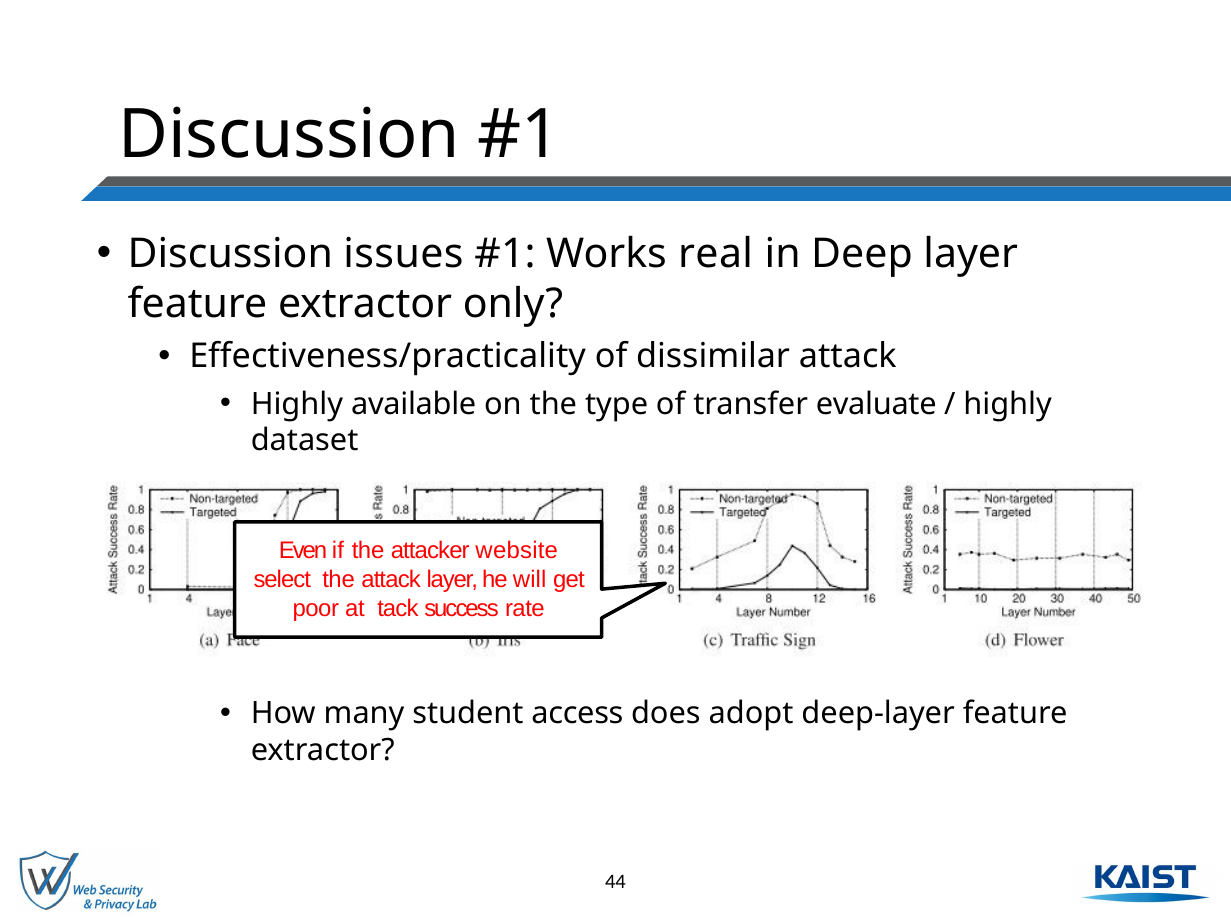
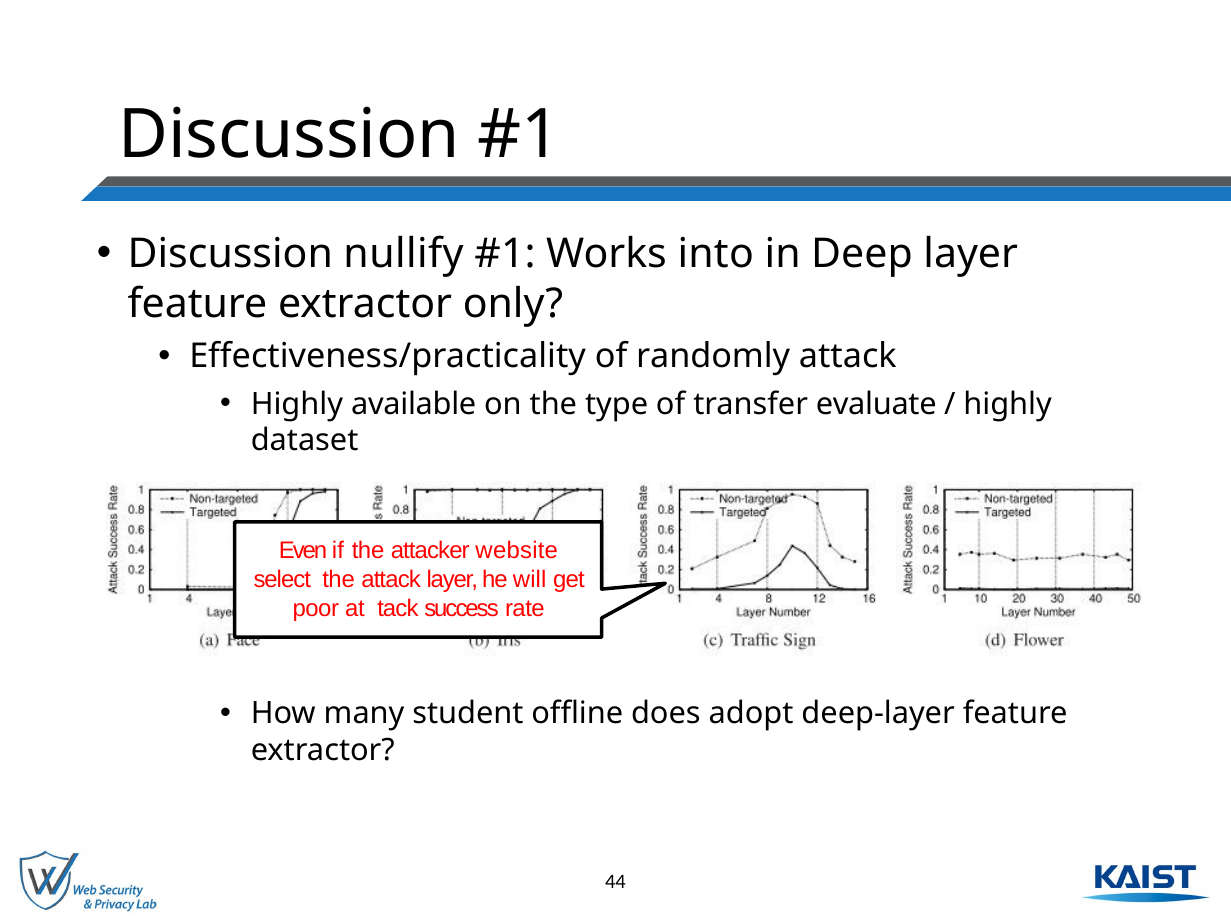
issues: issues -> nullify
real: real -> into
dissimilar: dissimilar -> randomly
access: access -> offline
